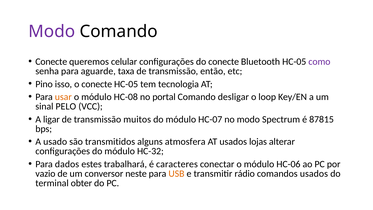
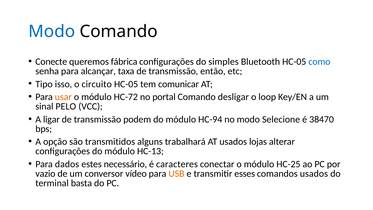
Modo at (52, 31) colour: purple -> blue
celular: celular -> fábrica
do conecte: conecte -> simples
como colour: purple -> blue
aguarde: aguarde -> alcançar
Pino: Pino -> Tipo
o conecte: conecte -> circuito
tecnologia: tecnologia -> comunicar
HC-08: HC-08 -> HC-72
muitos: muitos -> podem
HC-07: HC-07 -> HC-94
Spectrum: Spectrum -> Selecione
87815: 87815 -> 38470
usado: usado -> opção
atmosfera: atmosfera -> trabalhará
HC-32: HC-32 -> HC-13
trabalhará: trabalhará -> necessário
HC-06: HC-06 -> HC-25
neste: neste -> vídeo
rádio: rádio -> esses
obter: obter -> basta
